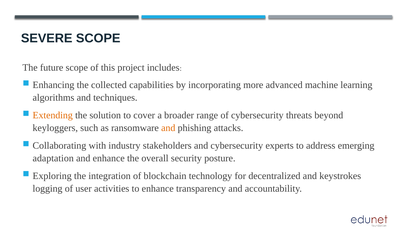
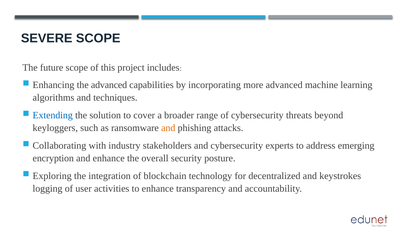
the collected: collected -> advanced
Extending colour: orange -> blue
adaptation: adaptation -> encryption
